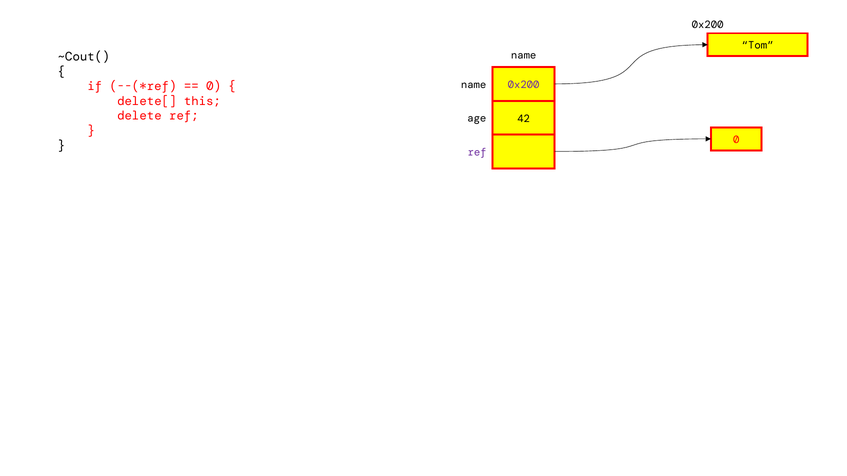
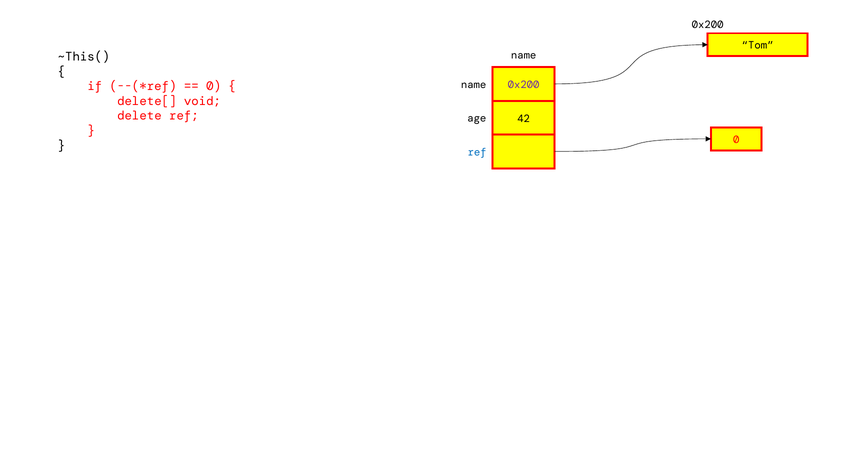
~Cout(: ~Cout( -> ~This(
this: this -> void
ref at (477, 152) colour: purple -> blue
